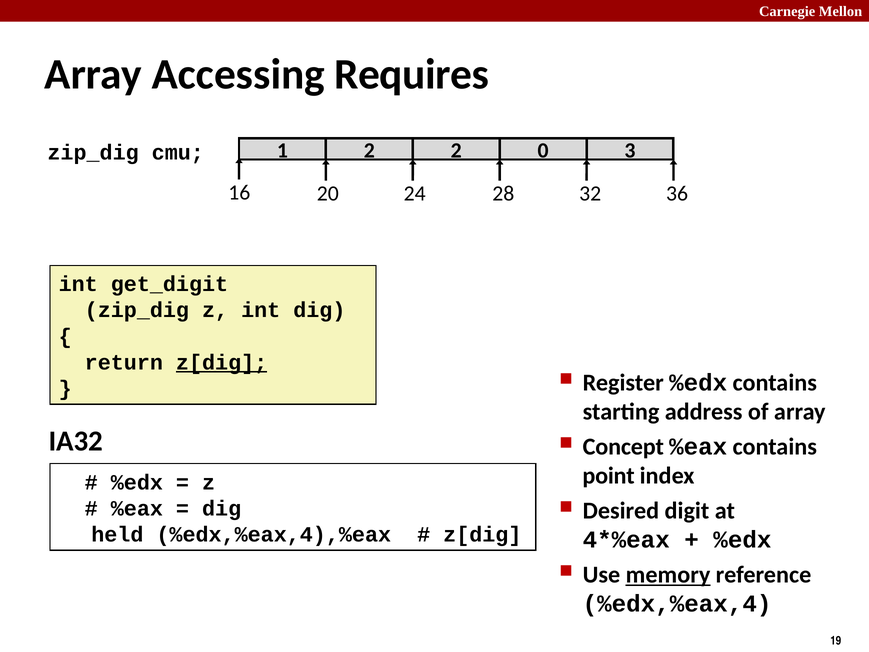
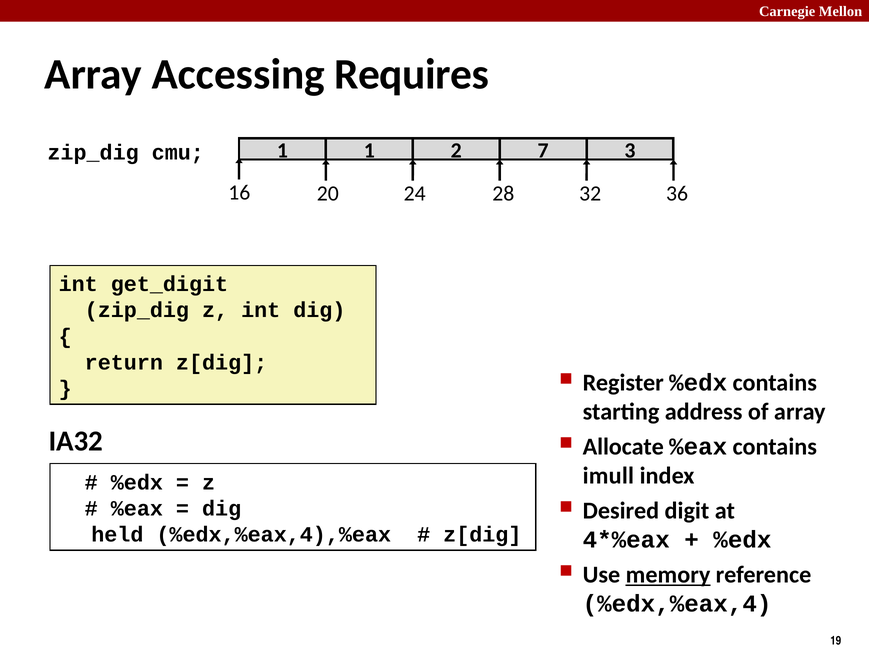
1 2: 2 -> 1
0: 0 -> 7
z[dig at (222, 362) underline: present -> none
Concept: Concept -> Allocate
point: point -> imull
